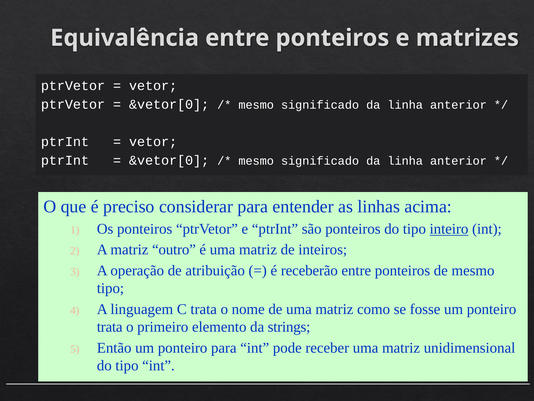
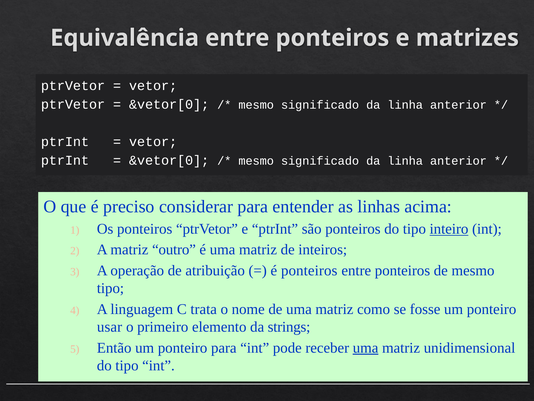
é receberão: receberão -> ponteiros
trata at (110, 327): trata -> usar
uma at (366, 347) underline: none -> present
